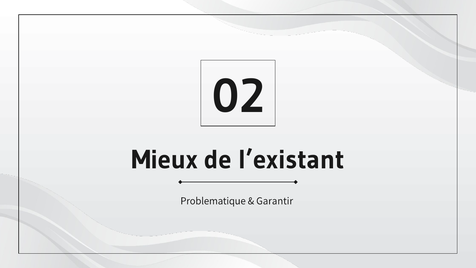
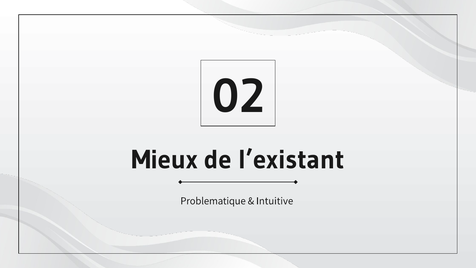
Garantir: Garantir -> Intuitive
